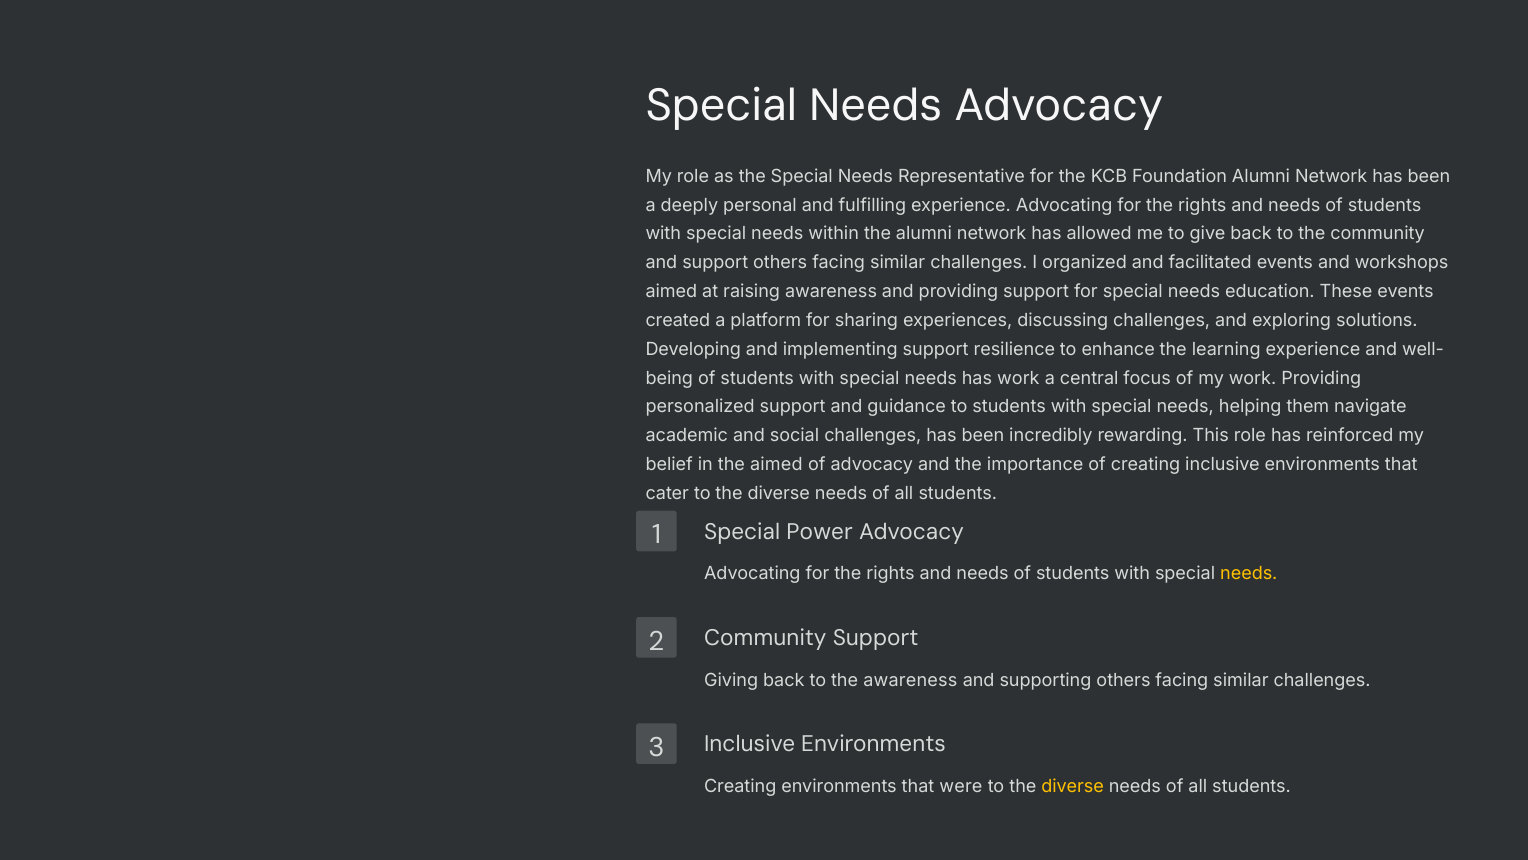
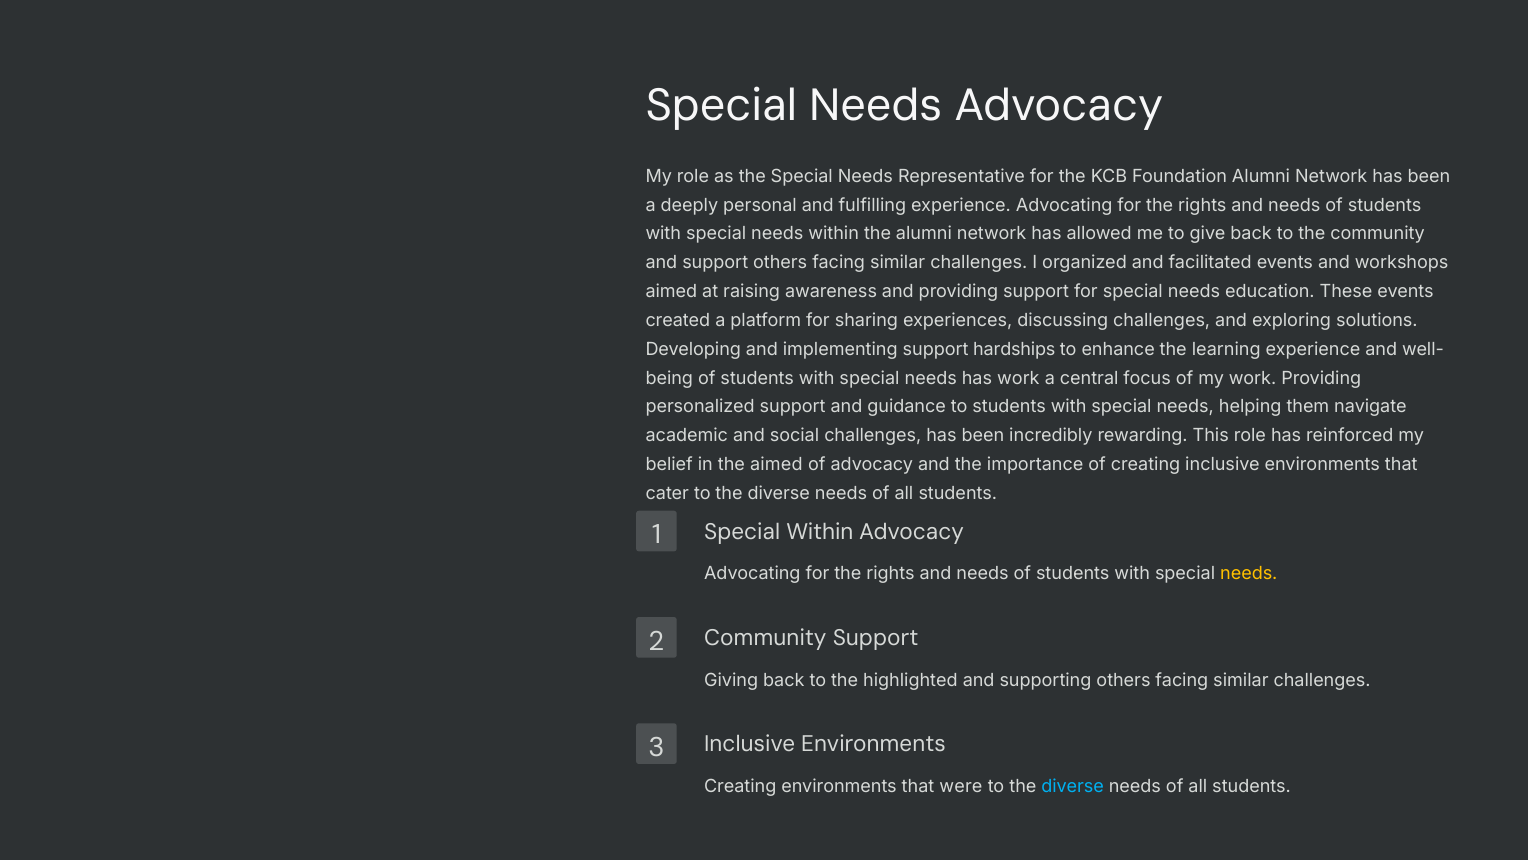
resilience: resilience -> hardships
Special Power: Power -> Within
the awareness: awareness -> highlighted
diverse at (1073, 786) colour: yellow -> light blue
